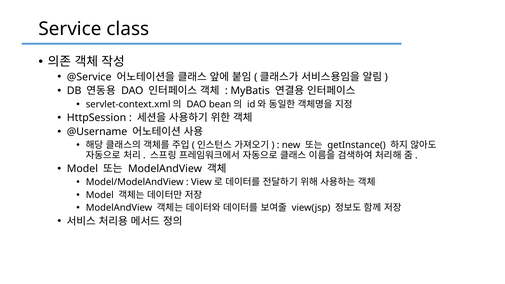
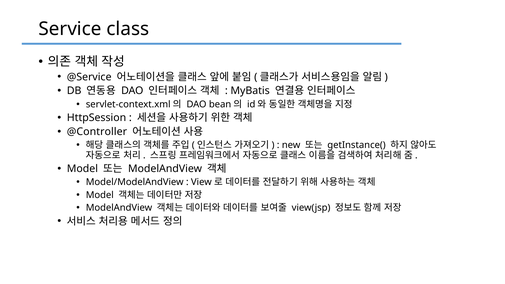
@Username: @Username -> @Controller
